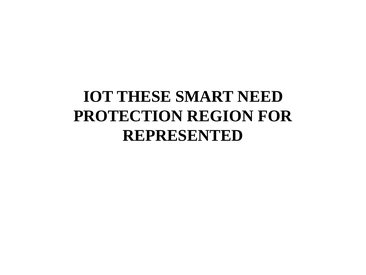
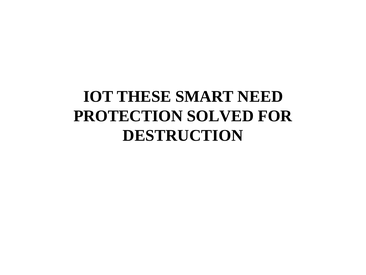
REGION: REGION -> SOLVED
REPRESENTED: REPRESENTED -> DESTRUCTION
